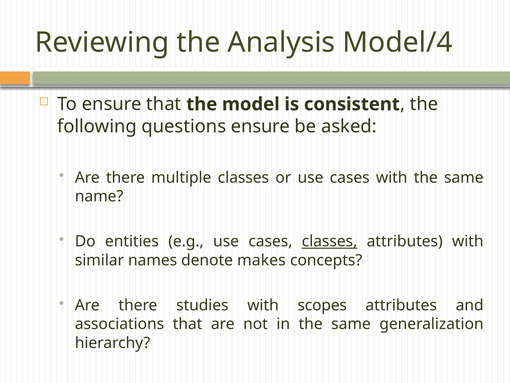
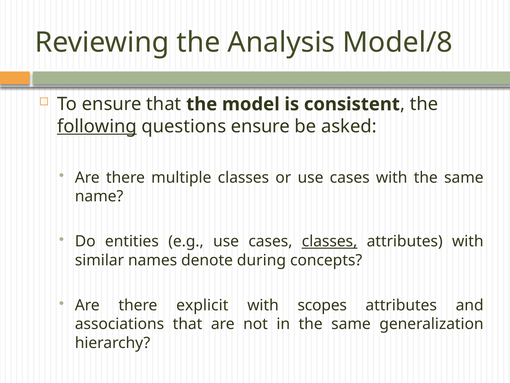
Model/4: Model/4 -> Model/8
following underline: none -> present
makes: makes -> during
studies: studies -> explicit
